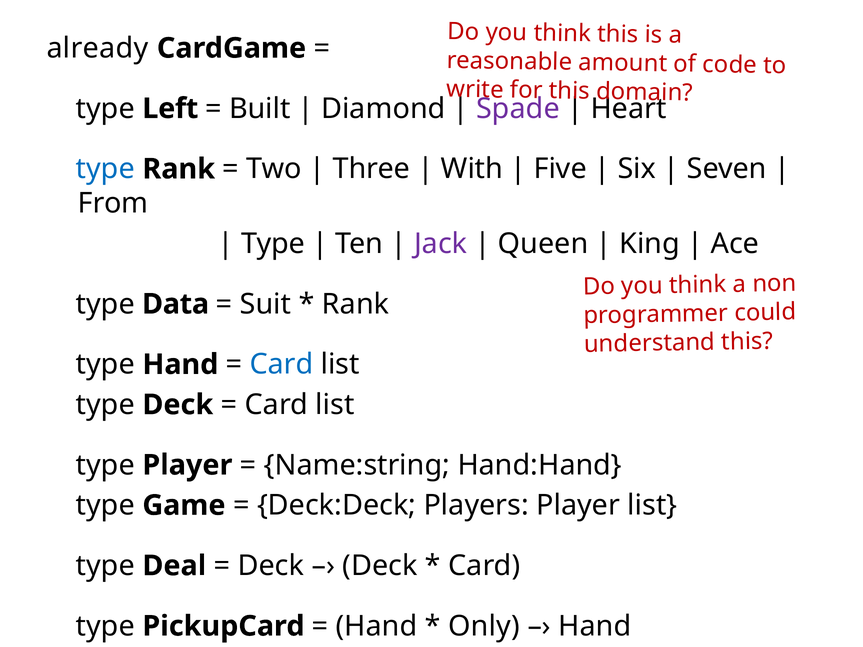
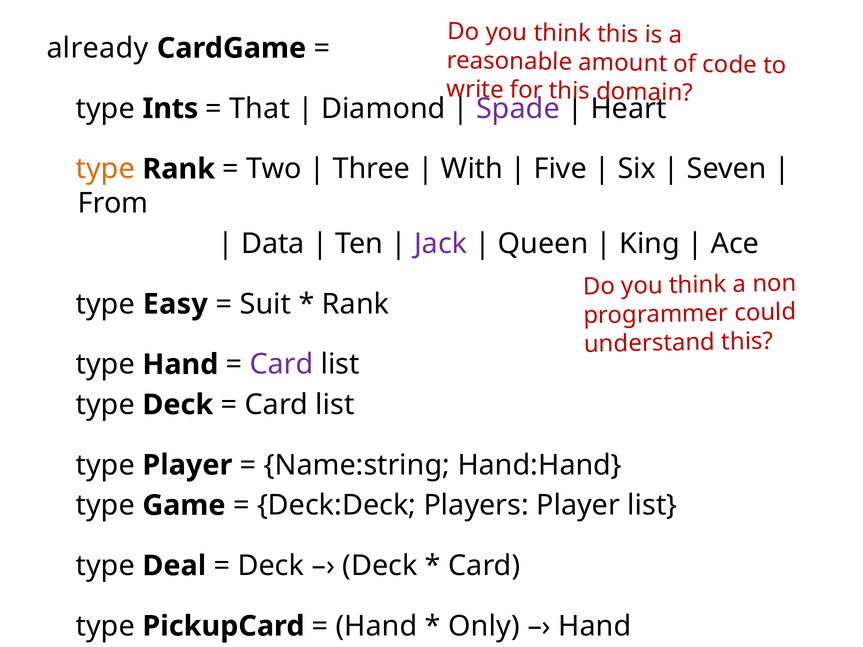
Left: Left -> Ints
Built: Built -> That
type at (105, 169) colour: blue -> orange
Type at (273, 244): Type -> Data
Data: Data -> Easy
Card at (282, 365) colour: blue -> purple
